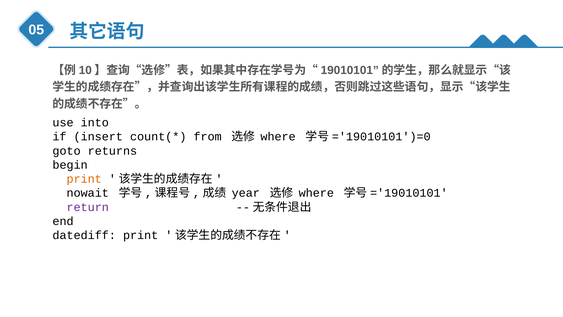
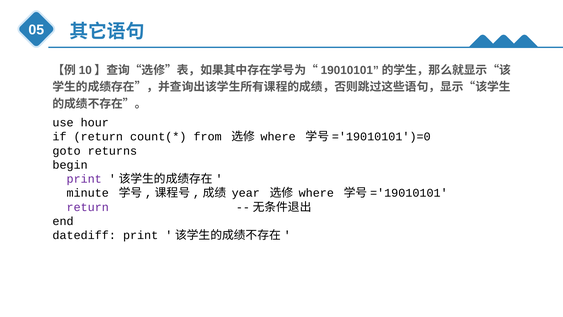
into: into -> hour
if insert: insert -> return
print at (84, 179) colour: orange -> purple
nowait: nowait -> minute
